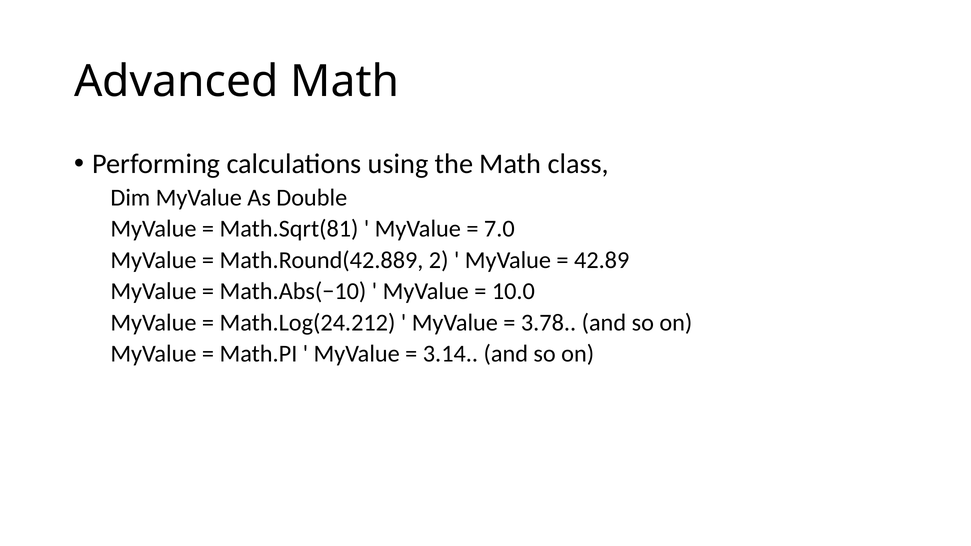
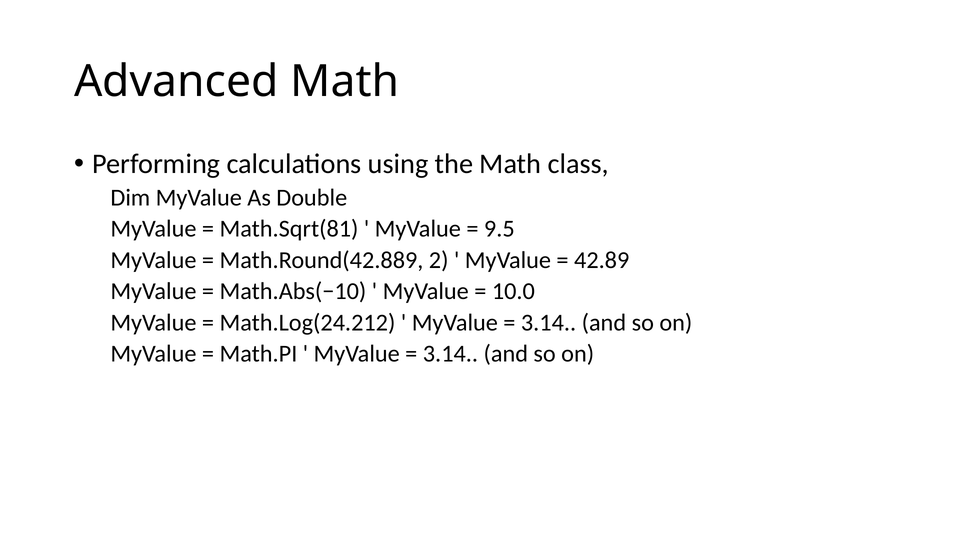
7.0: 7.0 -> 9.5
3.78 at (549, 323): 3.78 -> 3.14
